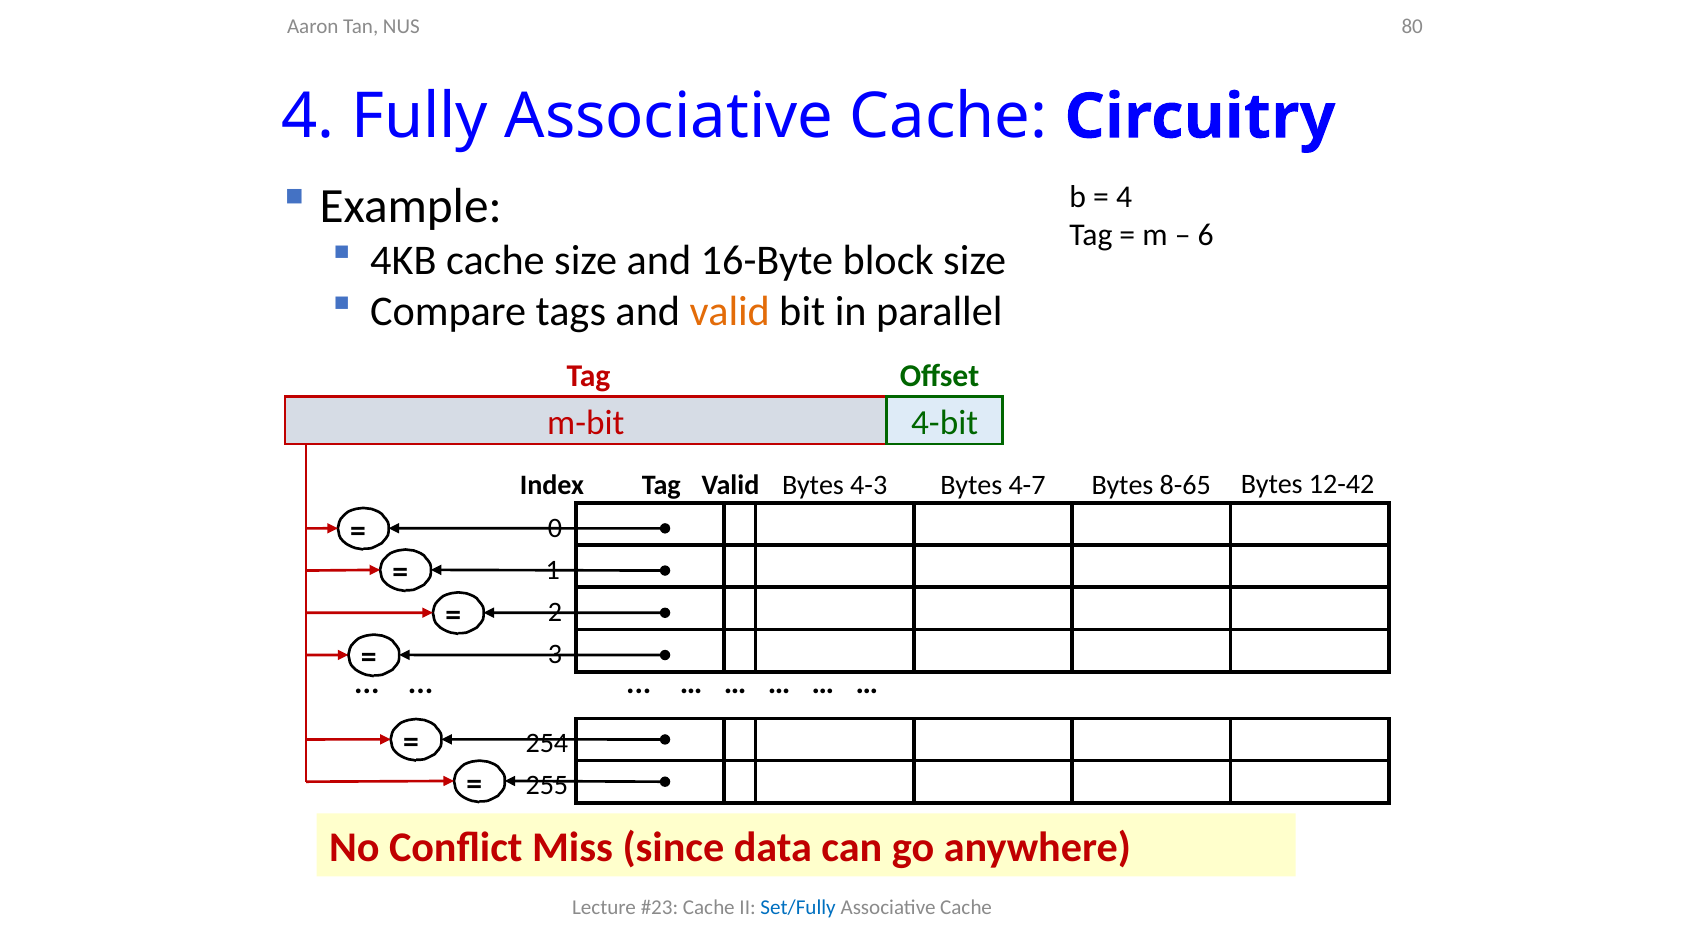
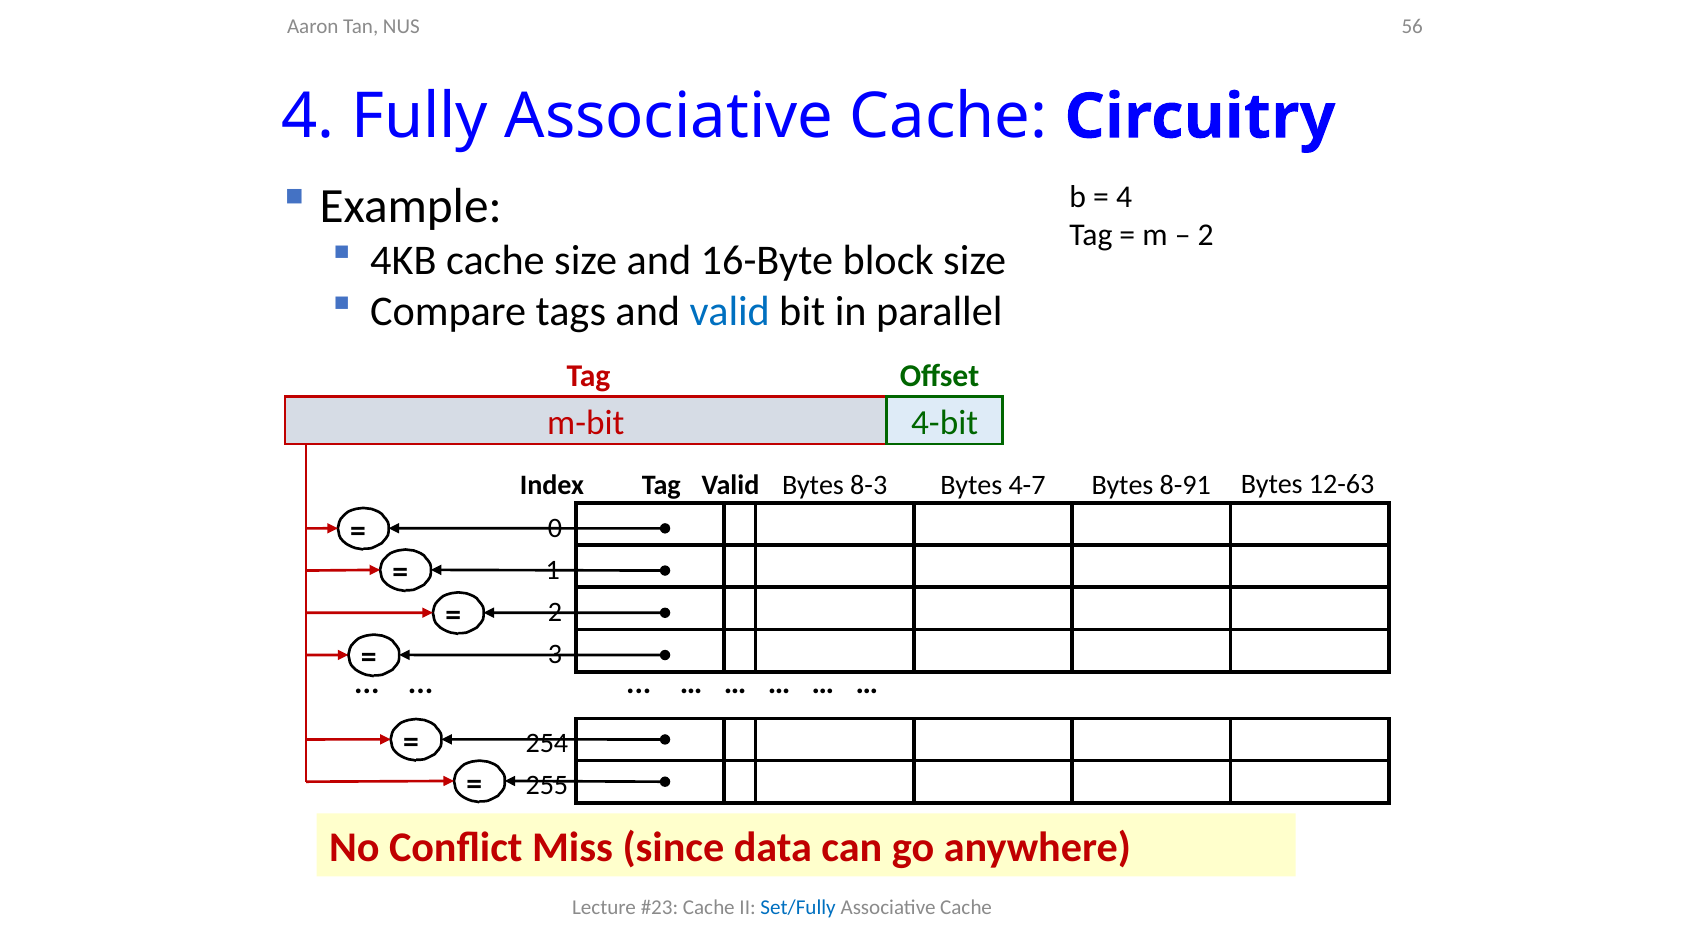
80: 80 -> 56
6 at (1206, 235): 6 -> 2
valid at (730, 311) colour: orange -> blue
4-3: 4-3 -> 8-3
8-65: 8-65 -> 8-91
12-42: 12-42 -> 12-63
